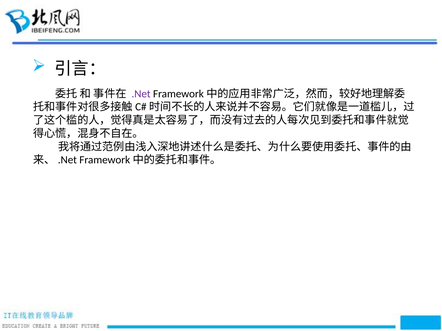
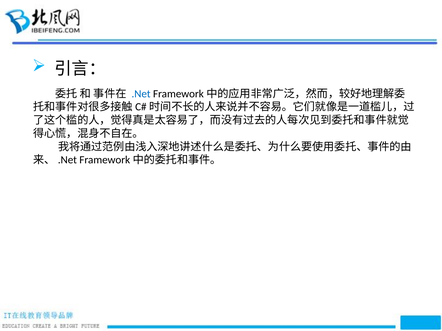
.Net colour: purple -> blue
